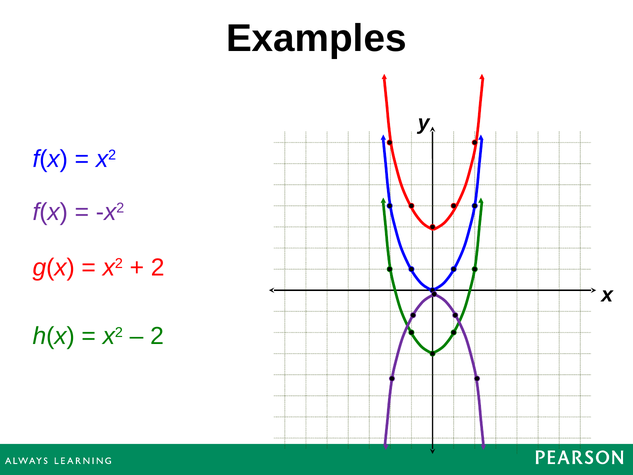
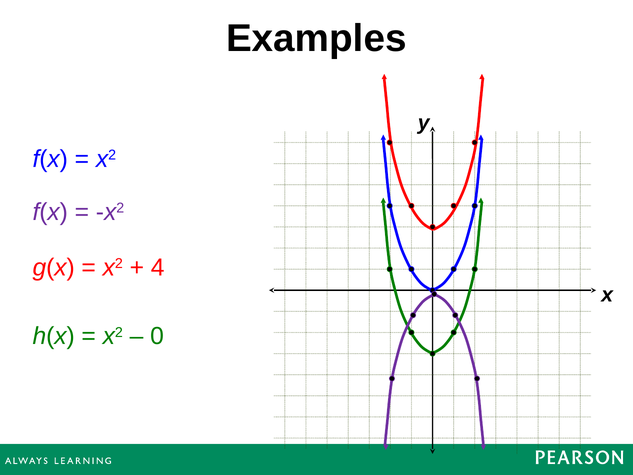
2 at (158, 267): 2 -> 4
2 at (157, 336): 2 -> 0
